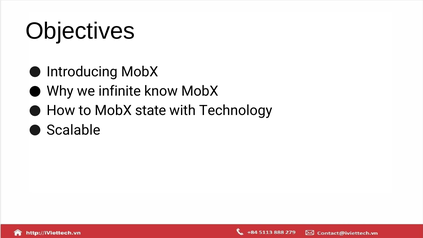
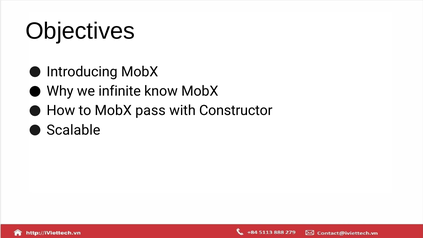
state: state -> pass
Technology: Technology -> Constructor
